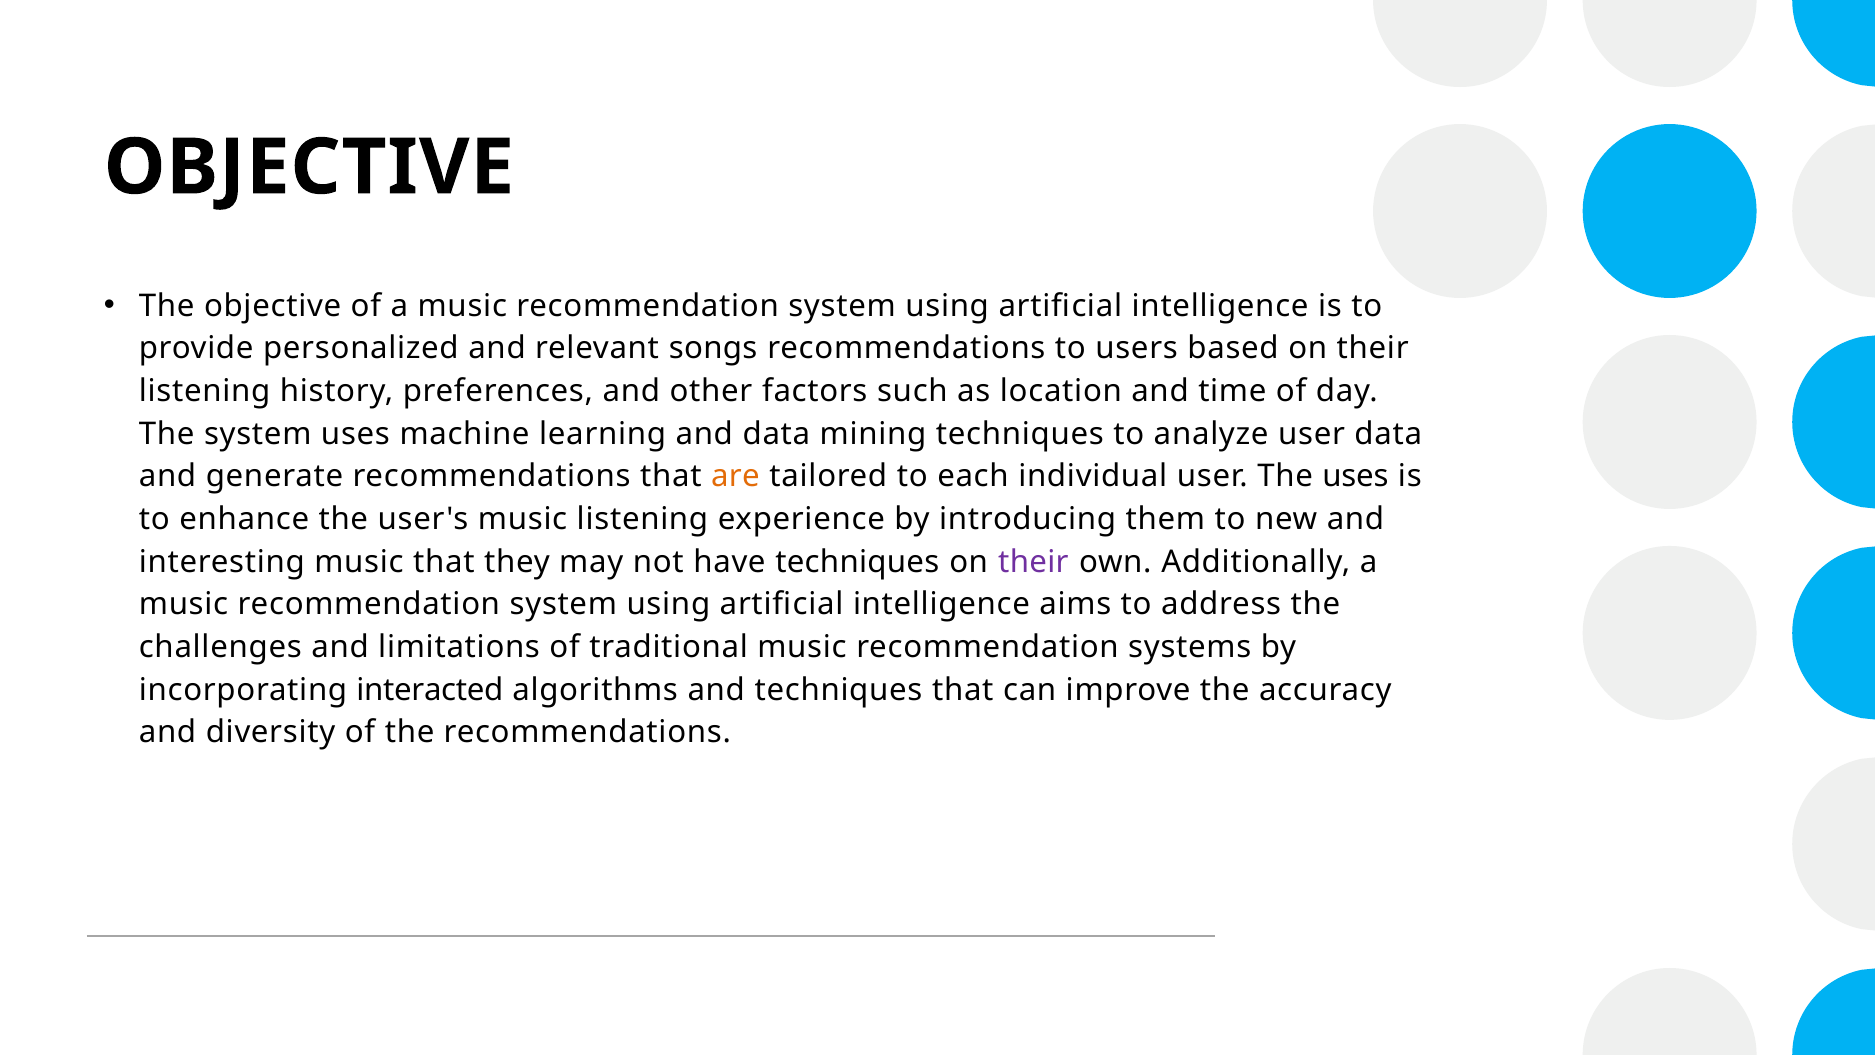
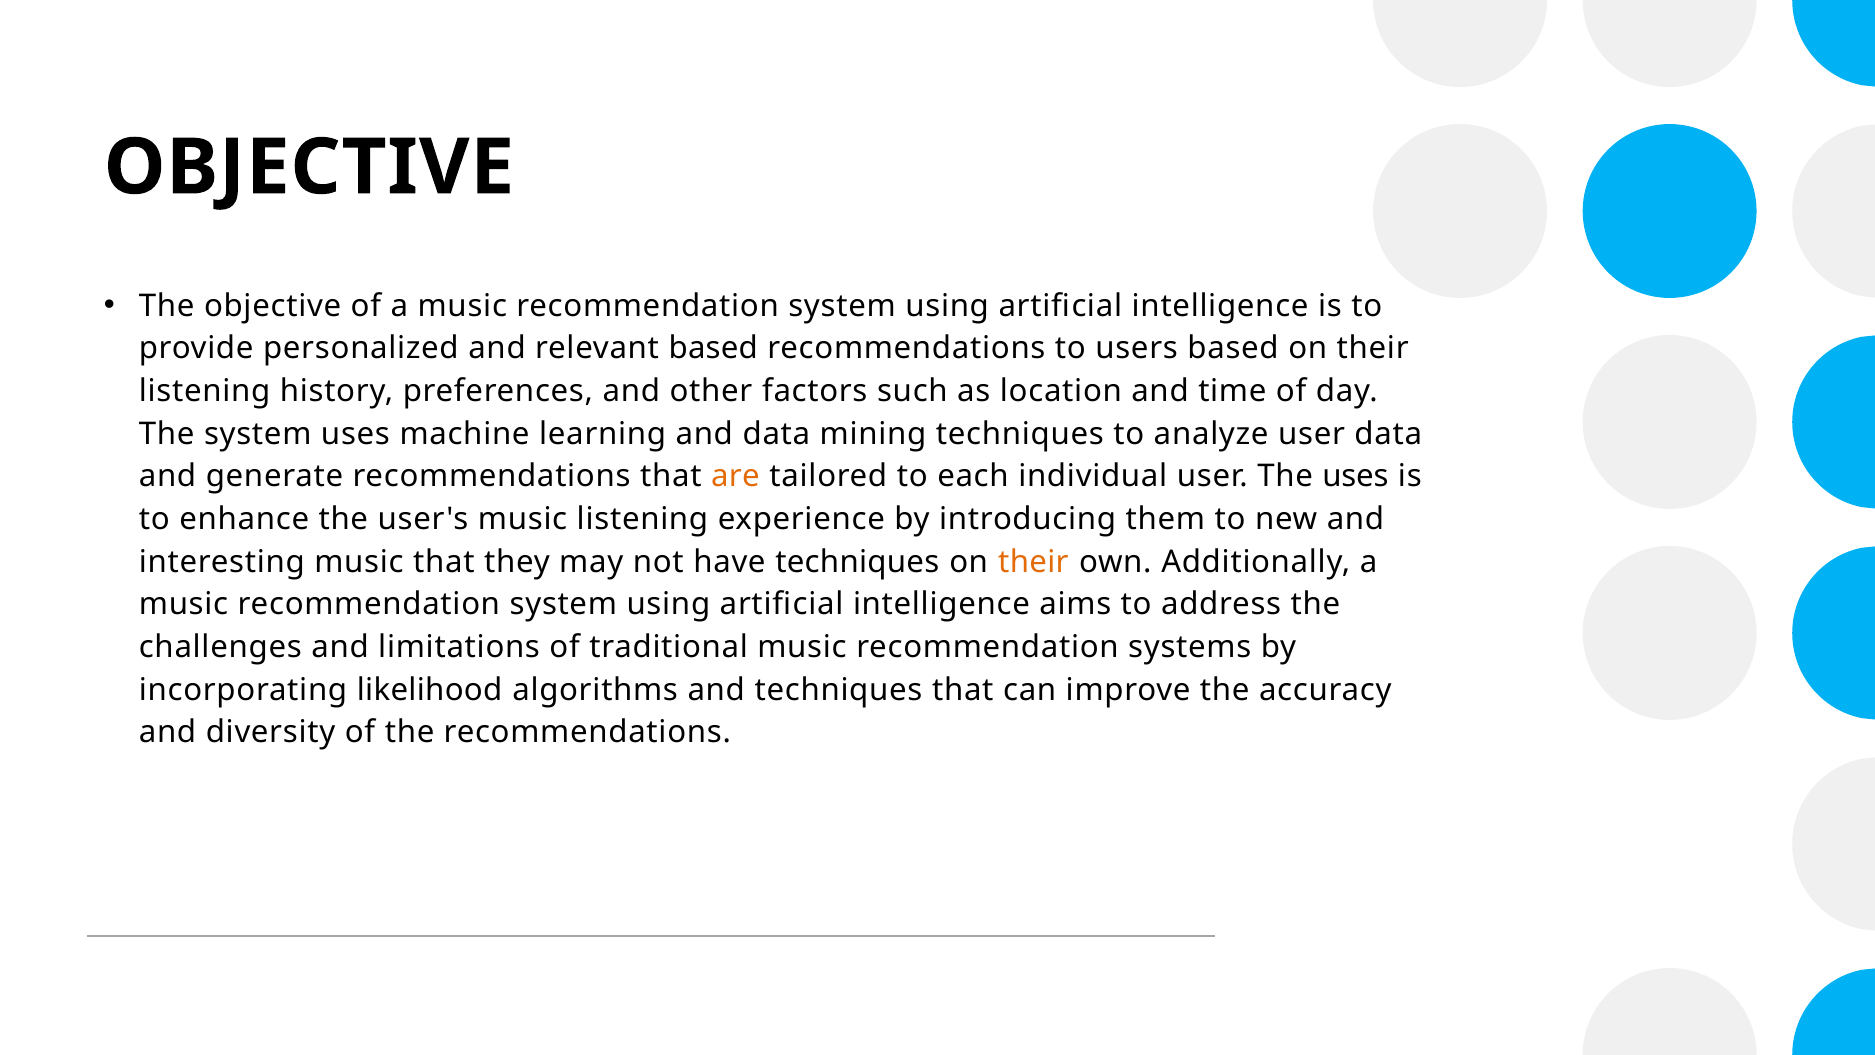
relevant songs: songs -> based
their at (1033, 562) colour: purple -> orange
interacted: interacted -> likelihood
